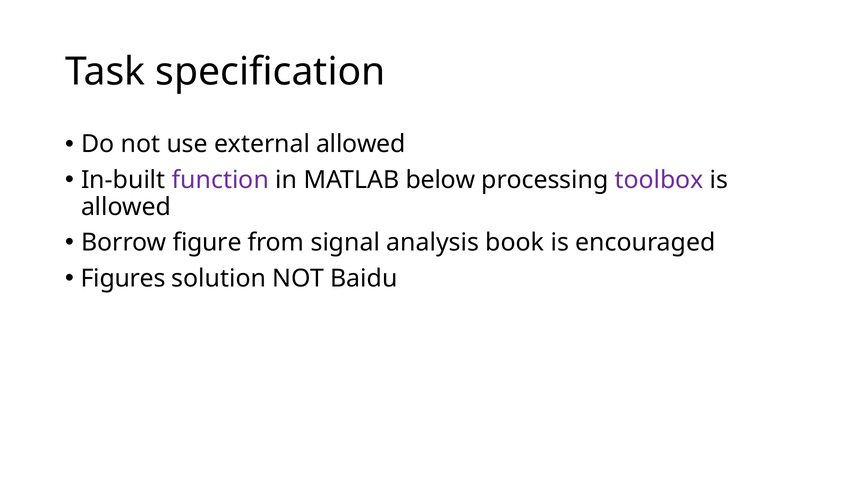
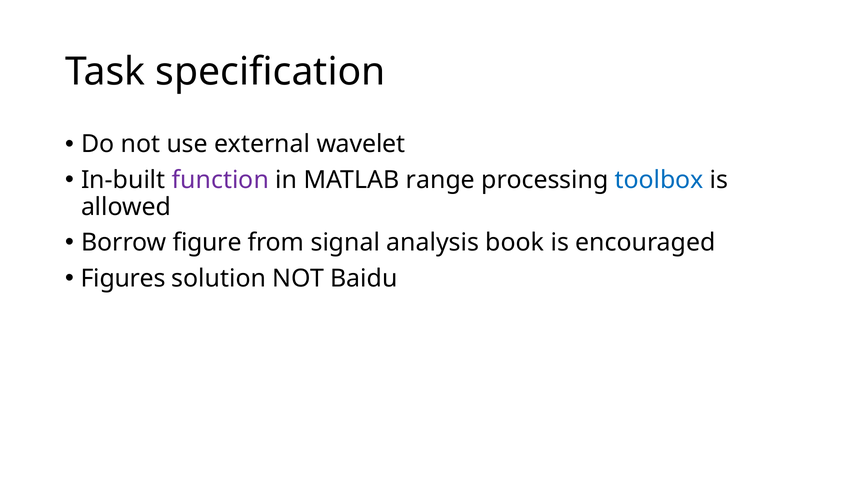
external allowed: allowed -> wavelet
below: below -> range
toolbox colour: purple -> blue
